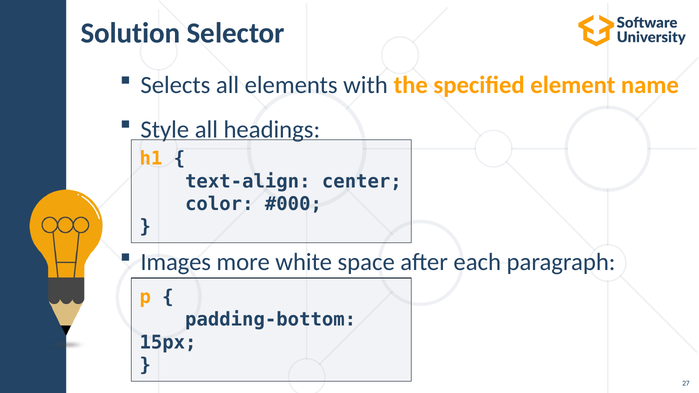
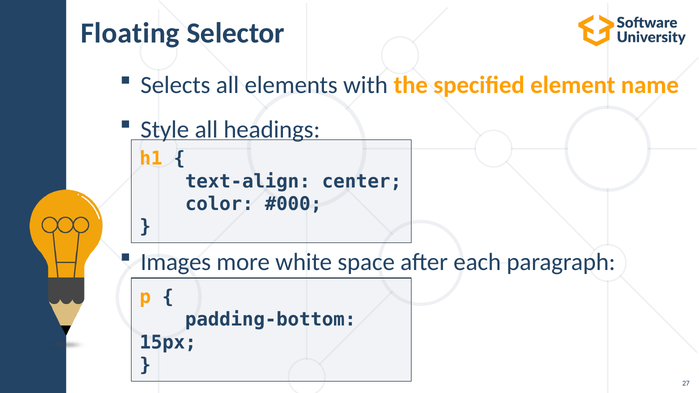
Solution: Solution -> Floating
